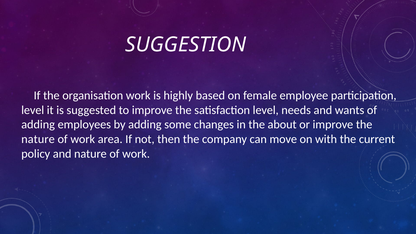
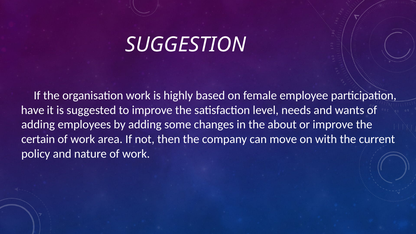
level at (33, 110): level -> have
nature at (38, 139): nature -> certain
